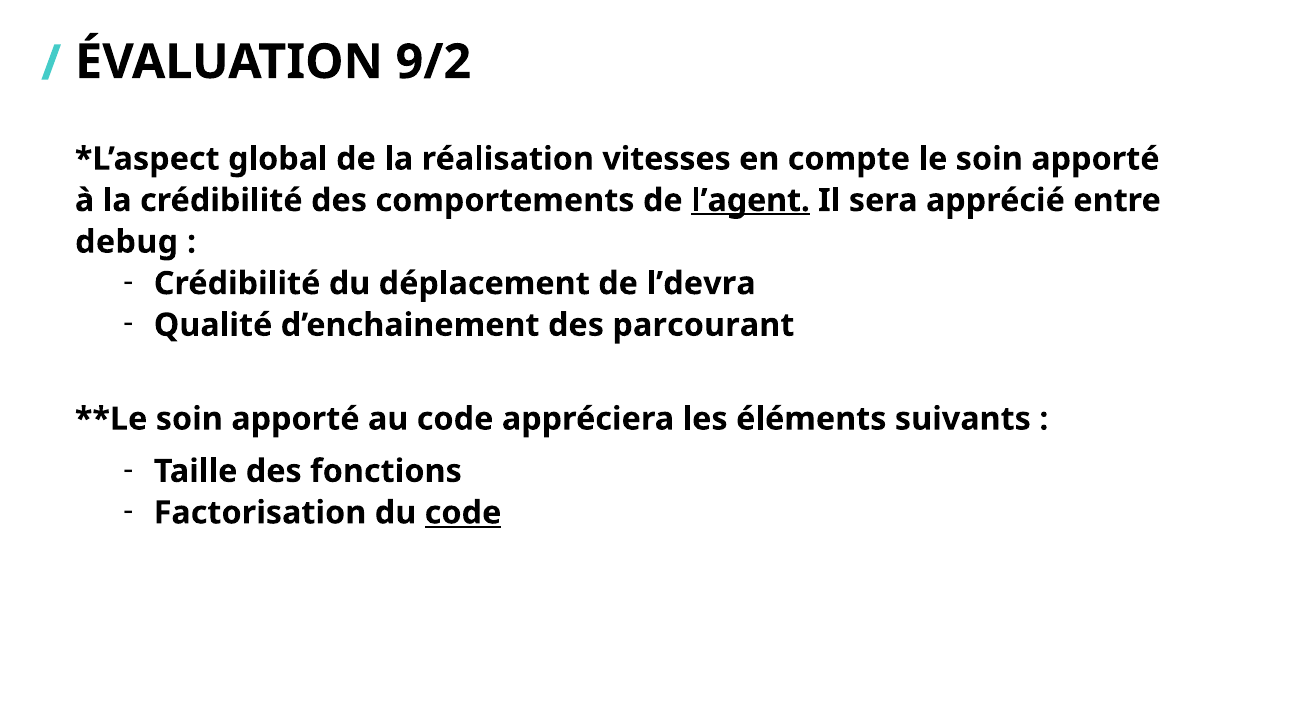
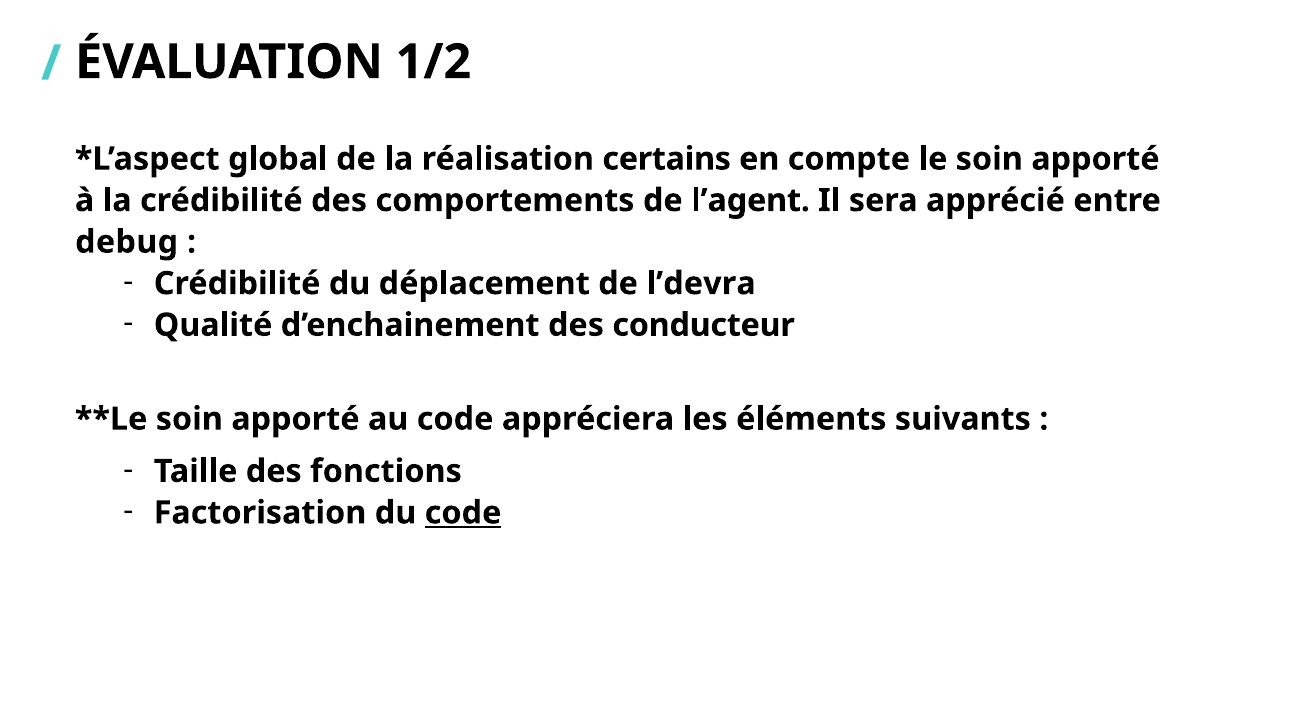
9/2: 9/2 -> 1/2
vitesses: vitesses -> certains
l’agent underline: present -> none
parcourant: parcourant -> conducteur
